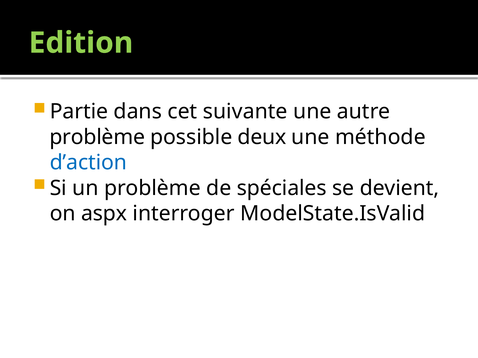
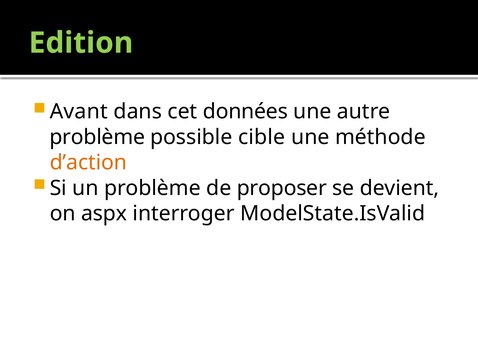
Partie: Partie -> Avant
suivante: suivante -> données
deux: deux -> cible
d’action colour: blue -> orange
spéciales: spéciales -> proposer
